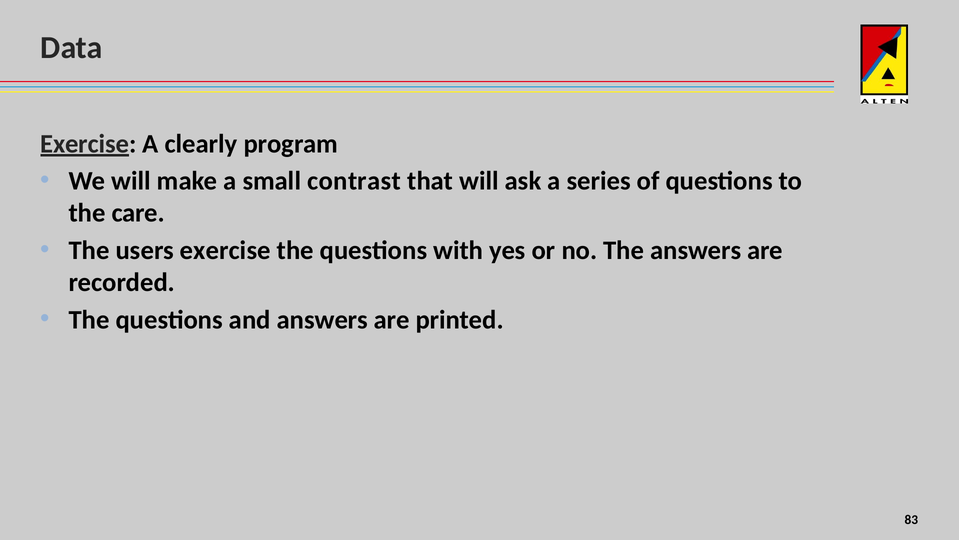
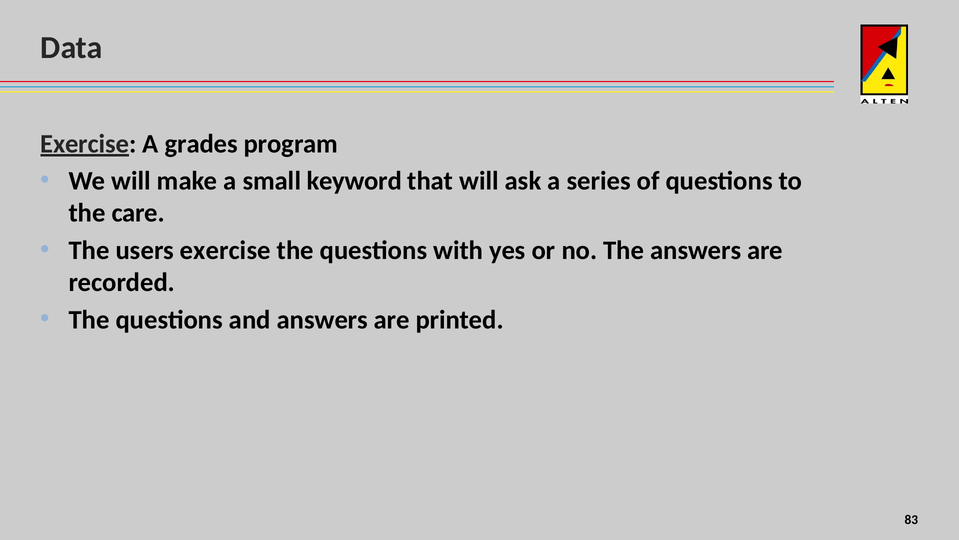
clearly: clearly -> grades
contrast: contrast -> keyword
